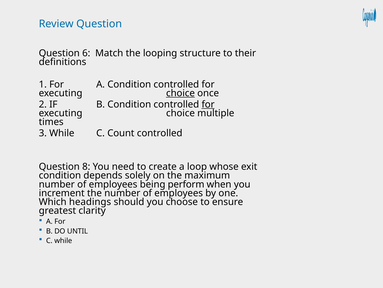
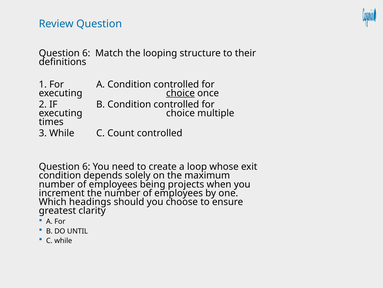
for at (208, 104) underline: present -> none
8 at (86, 166): 8 -> 6
perform: perform -> projects
